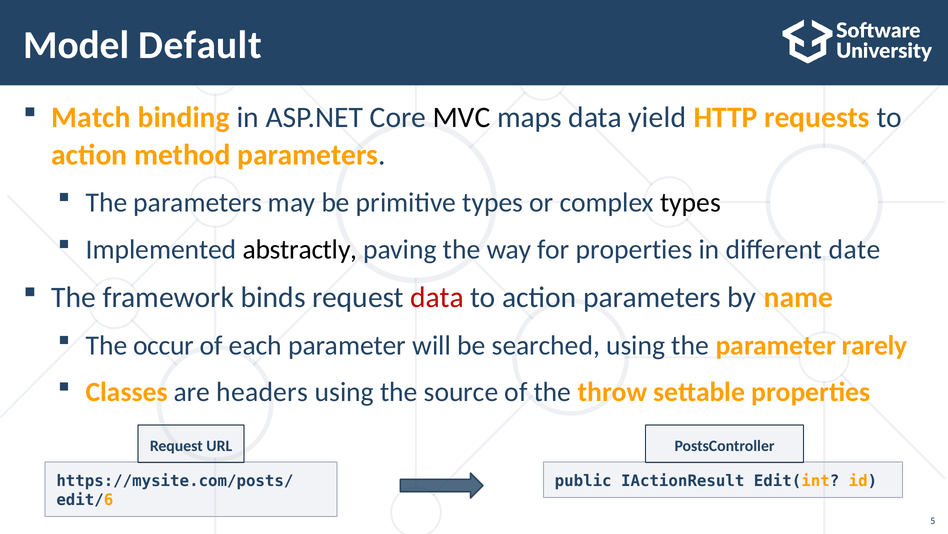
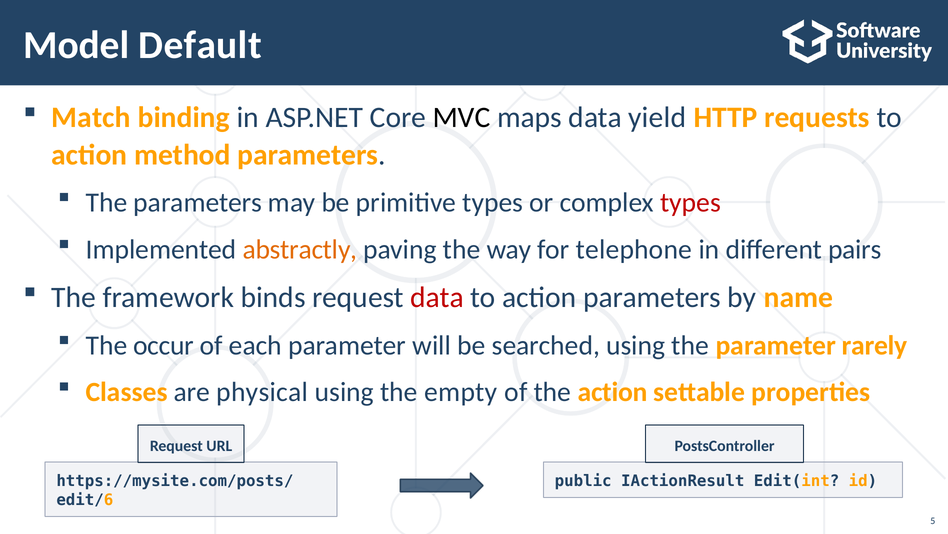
types at (690, 202) colour: black -> red
abstractly colour: black -> orange
for properties: properties -> telephone
date: date -> pairs
headers: headers -> physical
source: source -> empty
the throw: throw -> action
